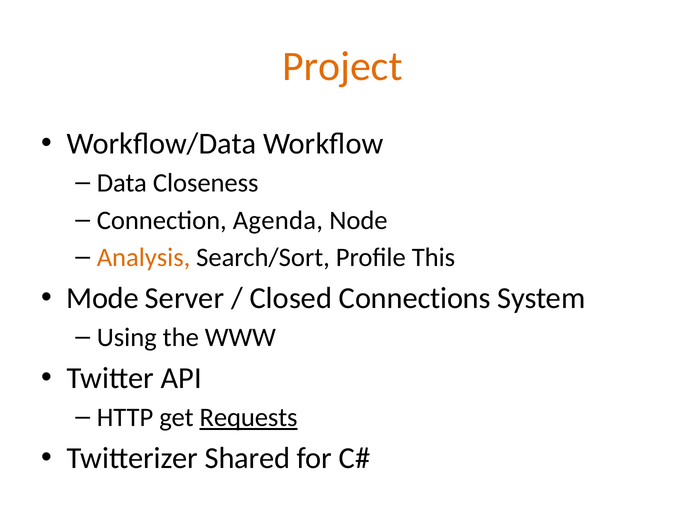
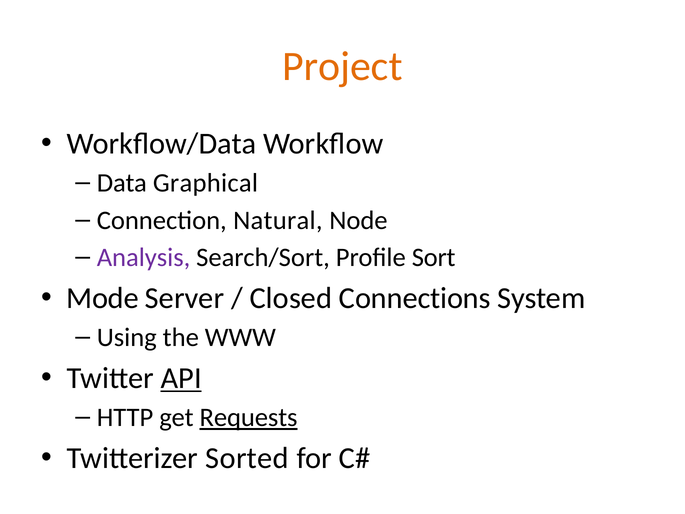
Closeness: Closeness -> Graphical
Agenda: Agenda -> Natural
Analysis colour: orange -> purple
This: This -> Sort
API underline: none -> present
Shared: Shared -> Sorted
